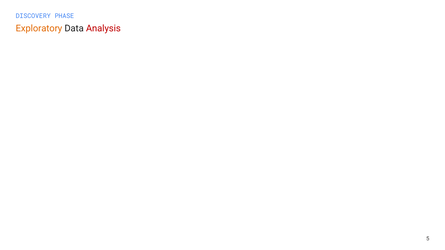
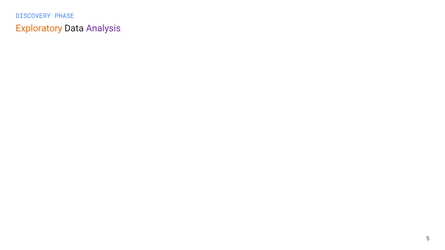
Analysis colour: red -> purple
